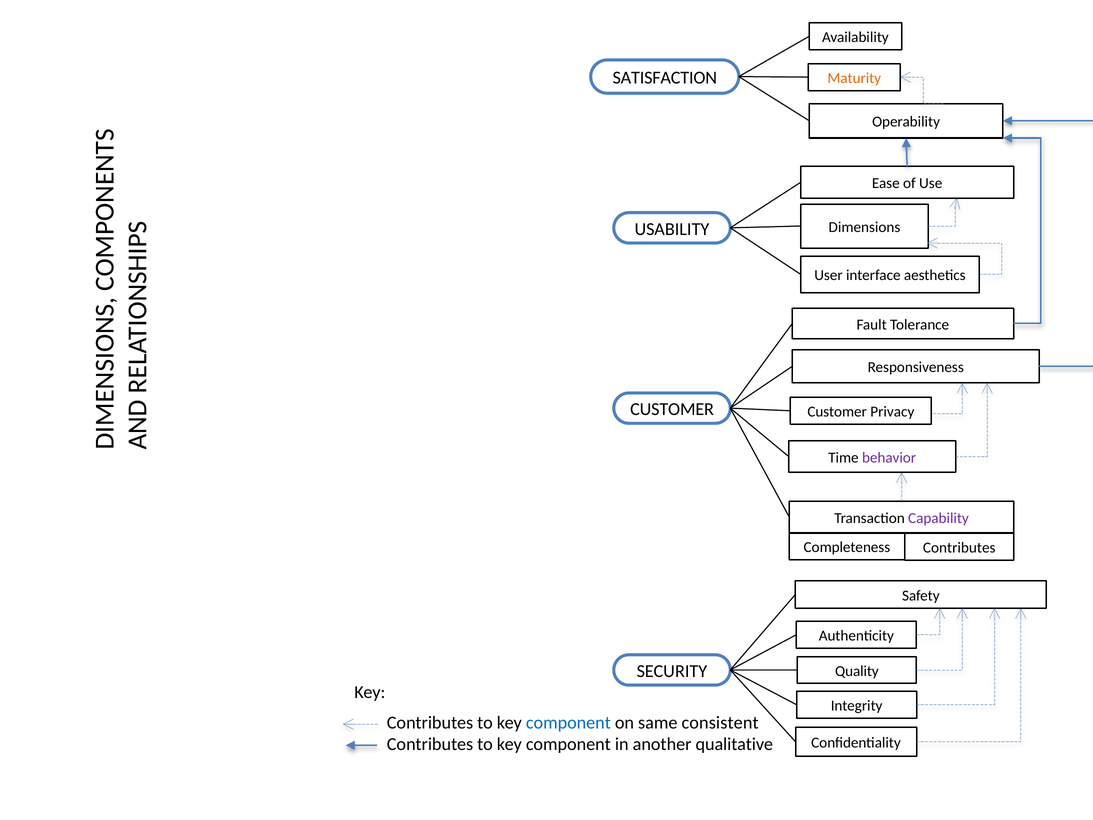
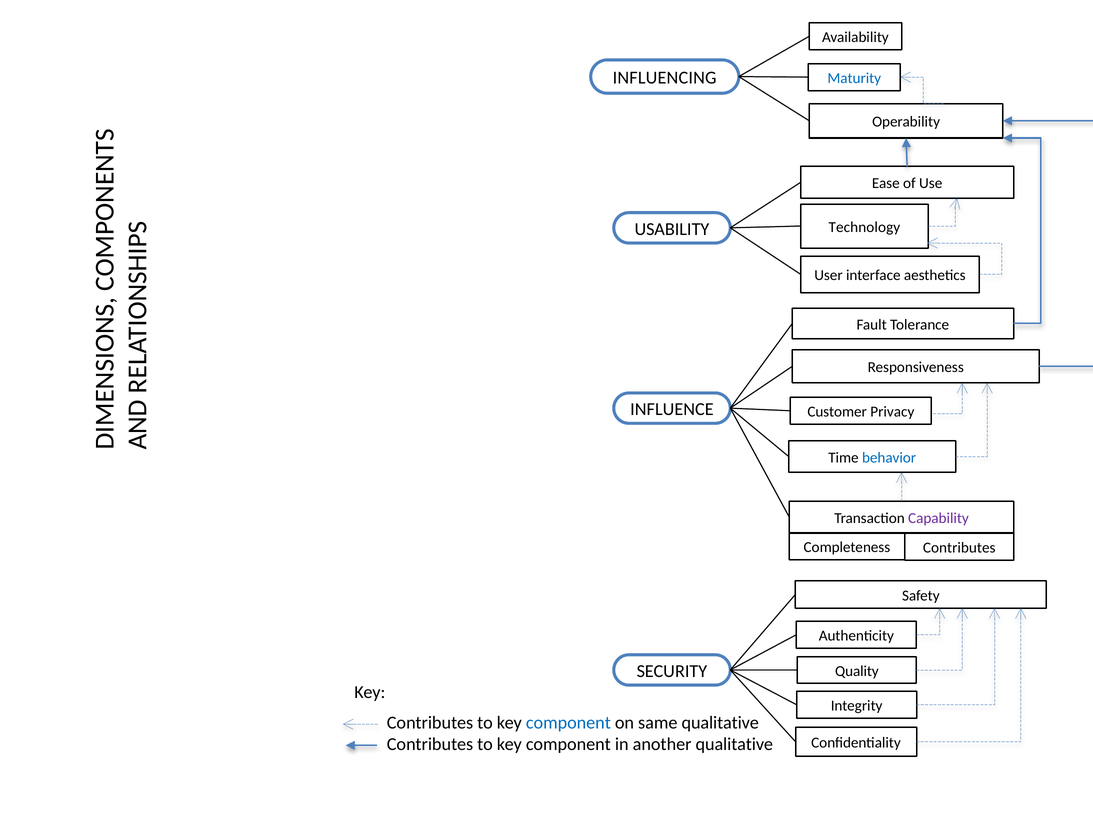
SATISFACTION: SATISFACTION -> INFLUENCING
Maturity colour: orange -> blue
Dimensions: Dimensions -> Technology
CUSTOMER at (672, 409): CUSTOMER -> INFLUENCE
behavior colour: purple -> blue
same consistent: consistent -> qualitative
